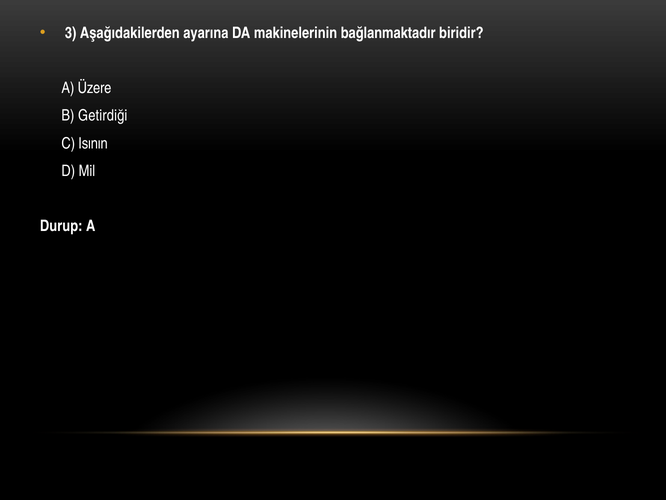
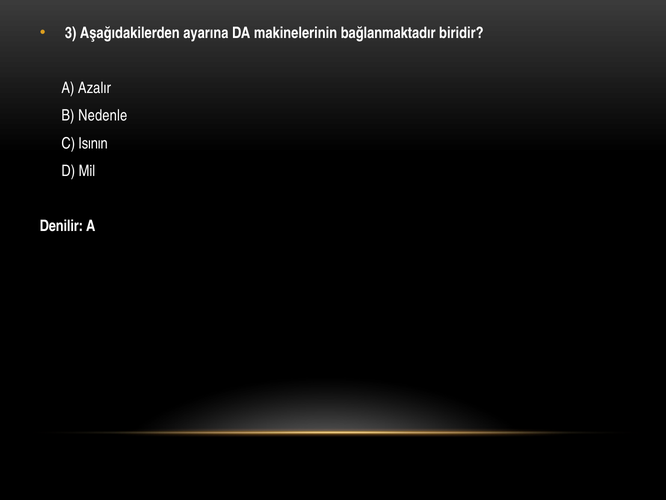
Üzere: Üzere -> Azalır
Getirdiği: Getirdiği -> Nedenle
Durup: Durup -> Denilir
